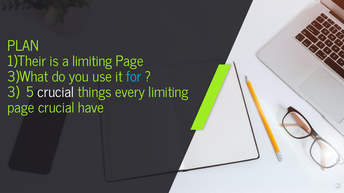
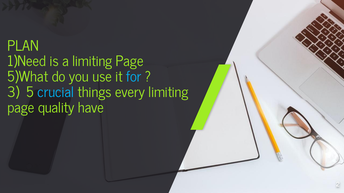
1)Their: 1)Their -> 1)Need
3)What: 3)What -> 5)What
crucial at (56, 93) colour: white -> light blue
page crucial: crucial -> quality
